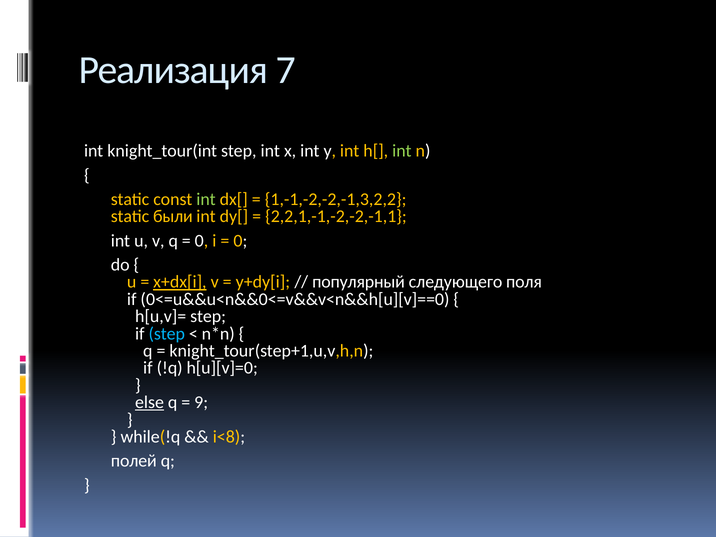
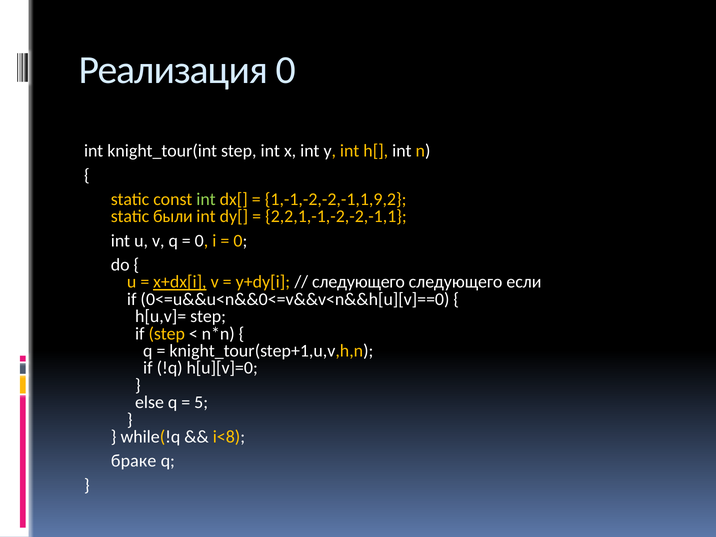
Реализация 7: 7 -> 0
int at (402, 151) colour: light green -> white
1,-1,-2,-2,-1,3,2,2: 1,-1,-2,-2,-1,3,2,2 -> 1,-1,-2,-2,-1,1,9,2
популярный at (358, 282): популярный -> следующего
поля: поля -> если
step at (167, 334) colour: light blue -> yellow
else underline: present -> none
9: 9 -> 5
полей: полей -> браке
